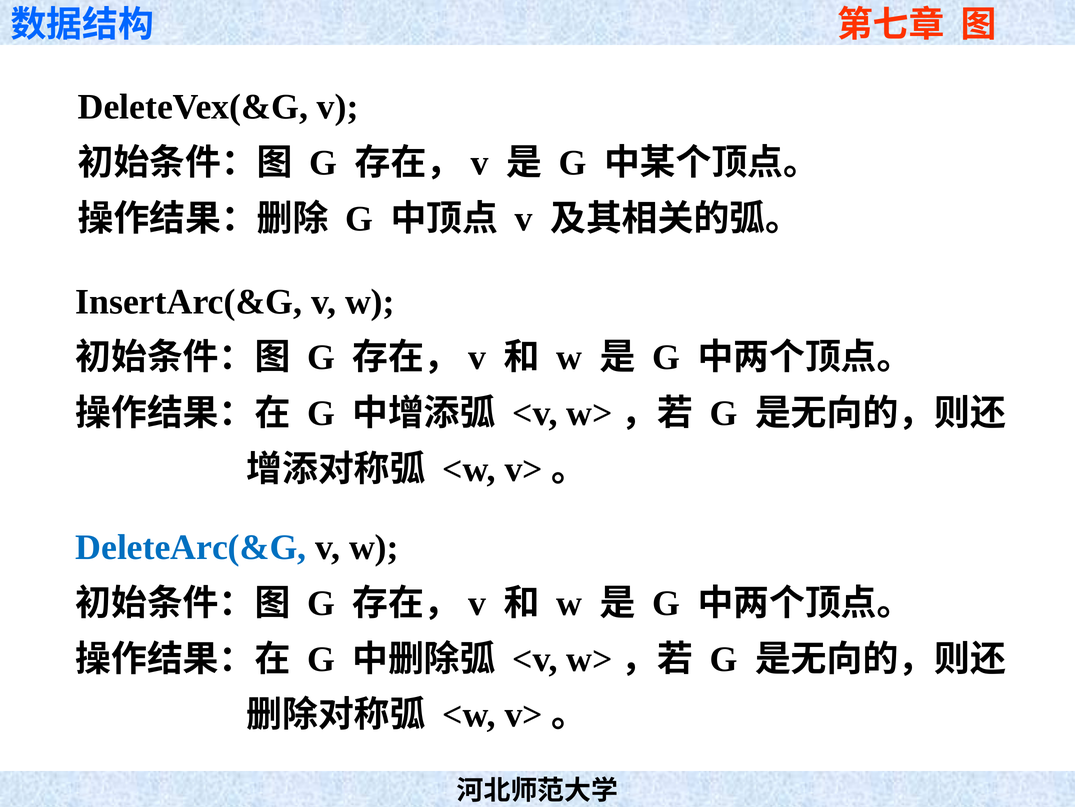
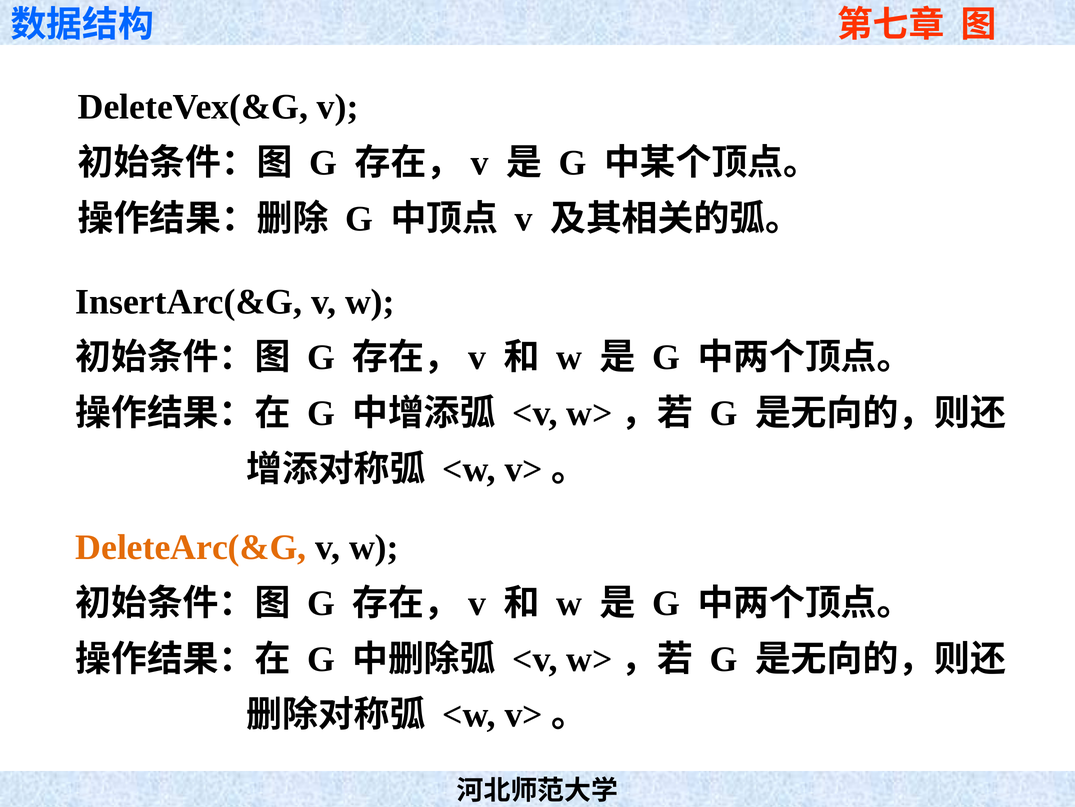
DeleteArc(&G colour: blue -> orange
